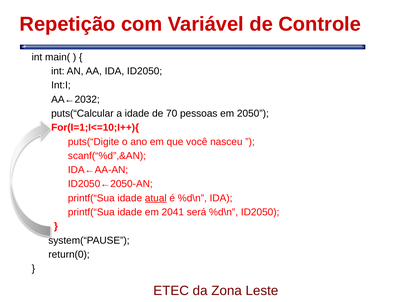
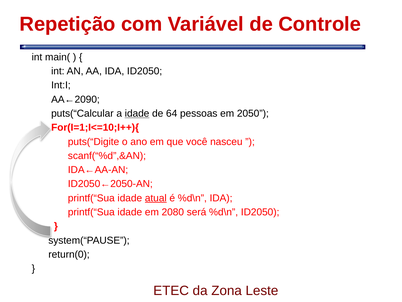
AA←2032: AA←2032 -> AA←2090
idade at (137, 113) underline: none -> present
70: 70 -> 64
2041: 2041 -> 2080
